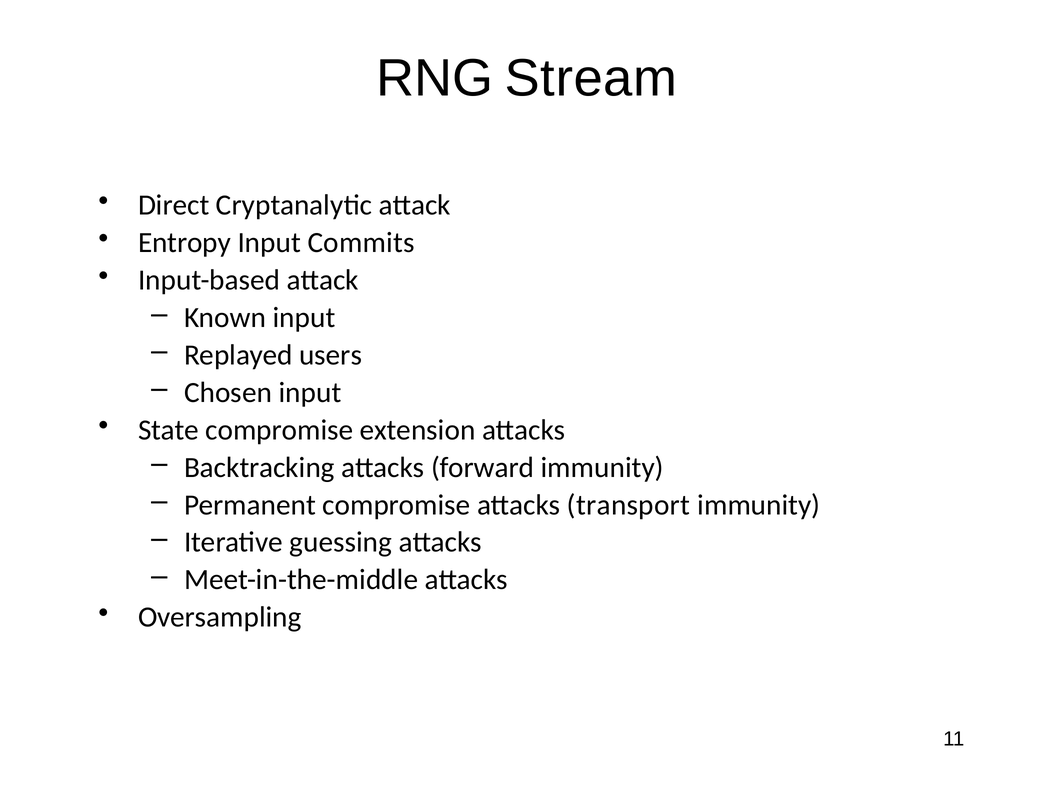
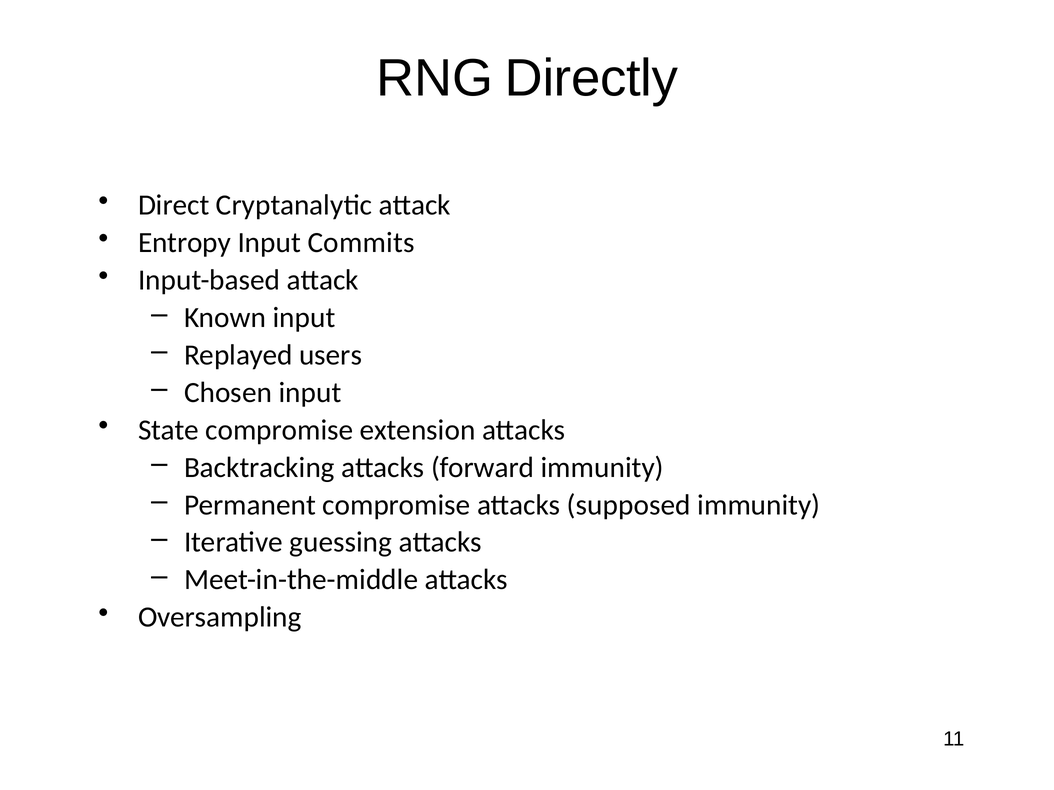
Stream: Stream -> Directly
transport: transport -> supposed
